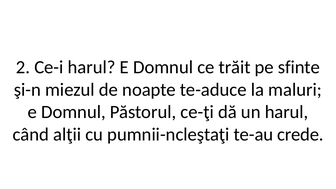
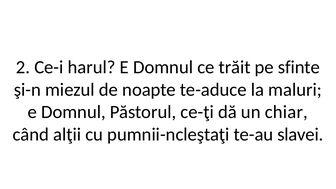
un harul: harul -> chiar
crede: crede -> slavei
